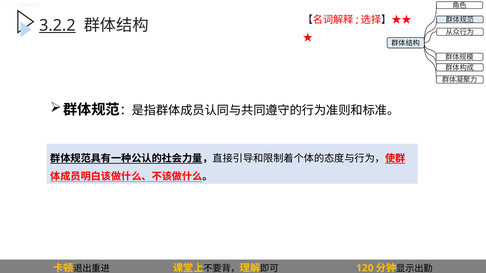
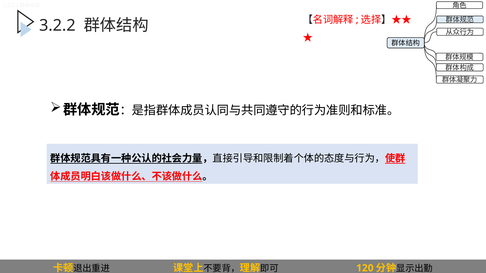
3.2.2 underline: present -> none
